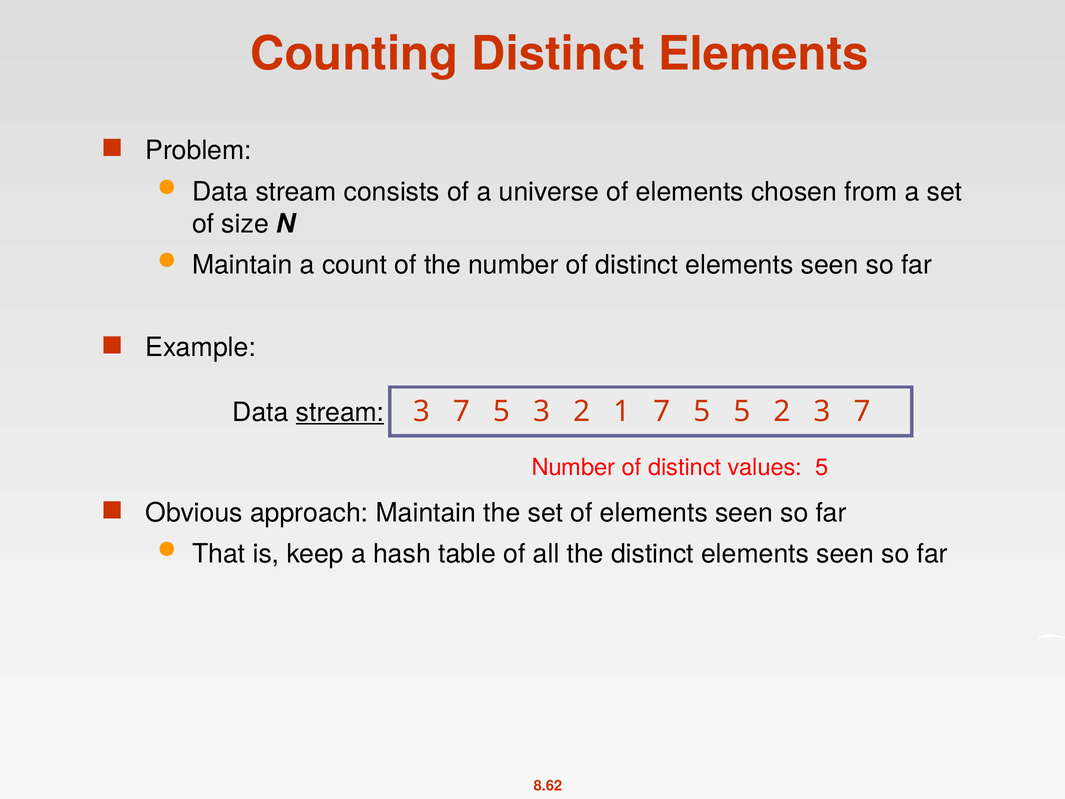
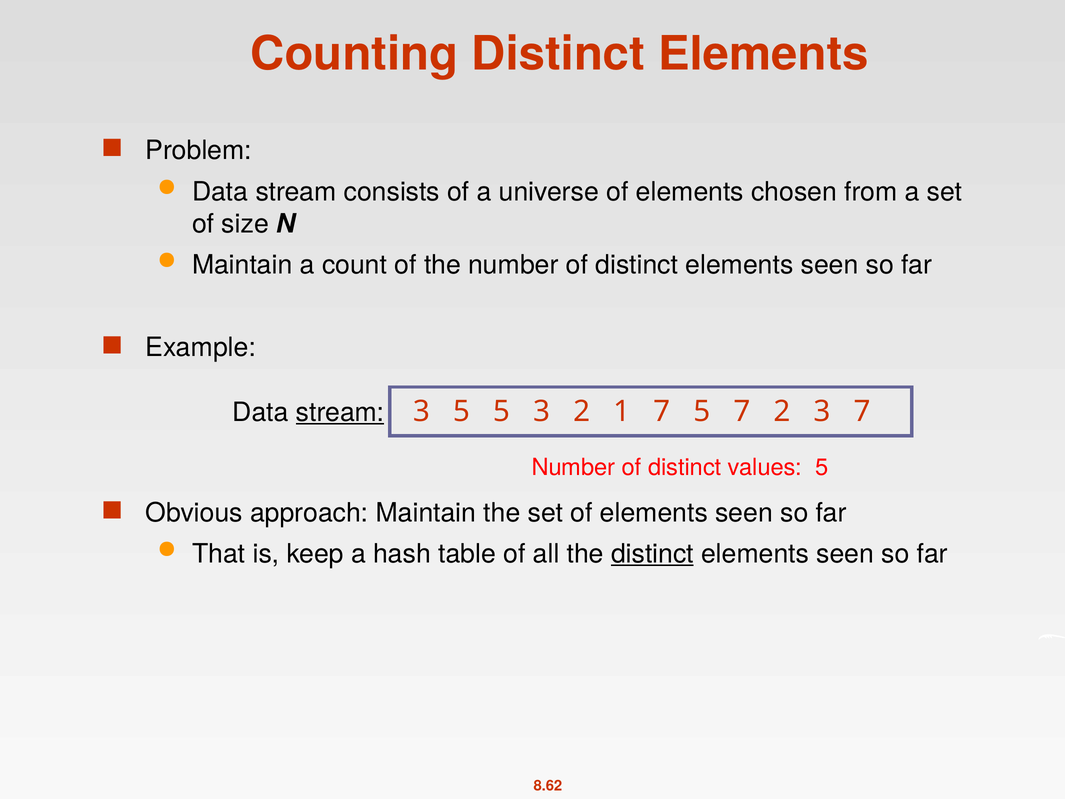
7 at (461, 411): 7 -> 5
5 5: 5 -> 7
distinct at (652, 554) underline: none -> present
